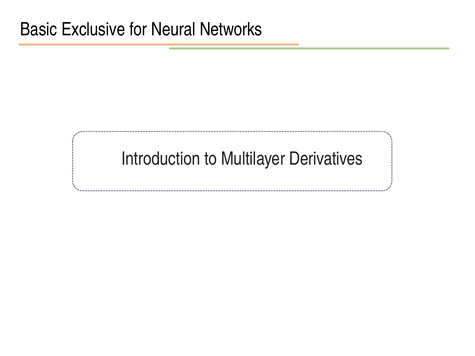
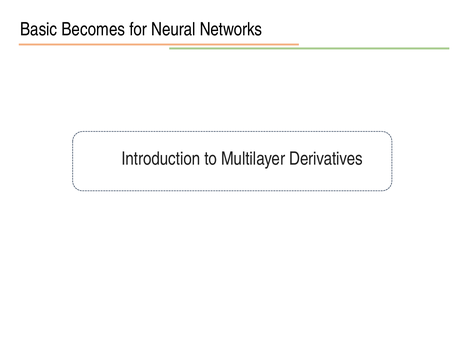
Exclusive: Exclusive -> Becomes
